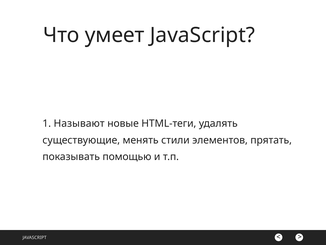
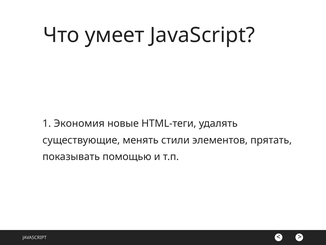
Называют: Называют -> Экономия
